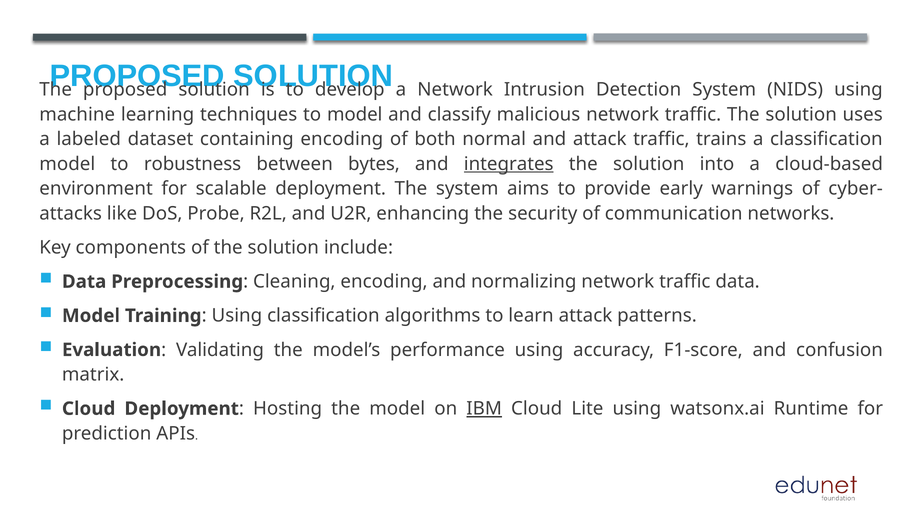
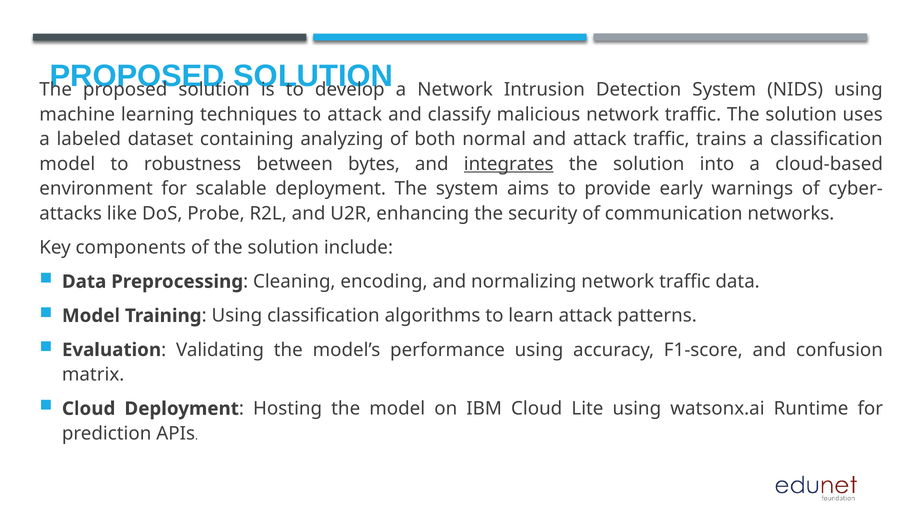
to model: model -> attack
containing encoding: encoding -> analyzing
IBM underline: present -> none
